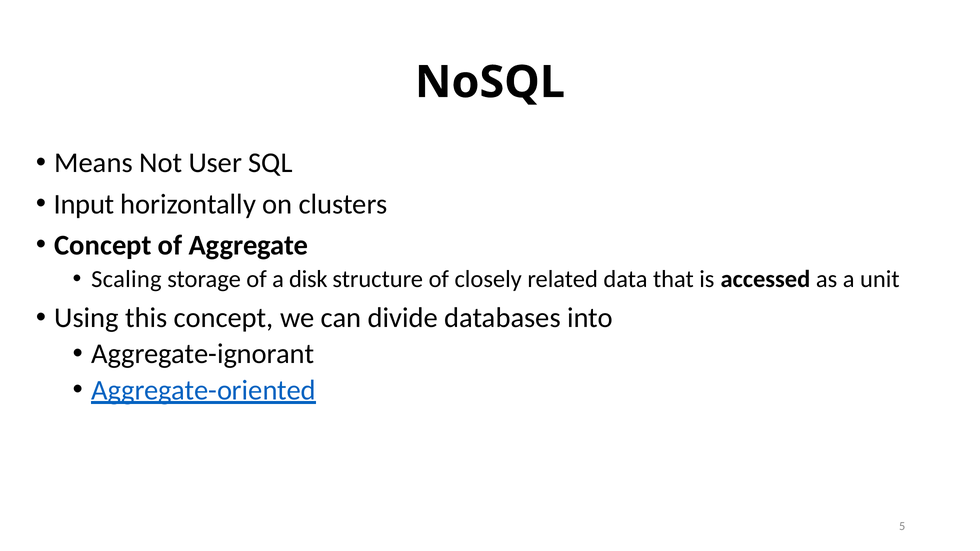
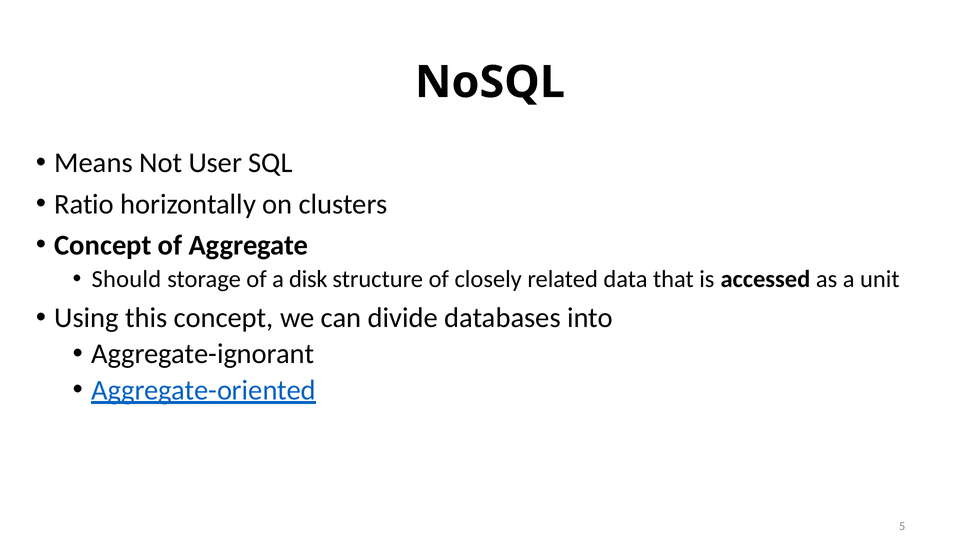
Input: Input -> Ratio
Scaling: Scaling -> Should
